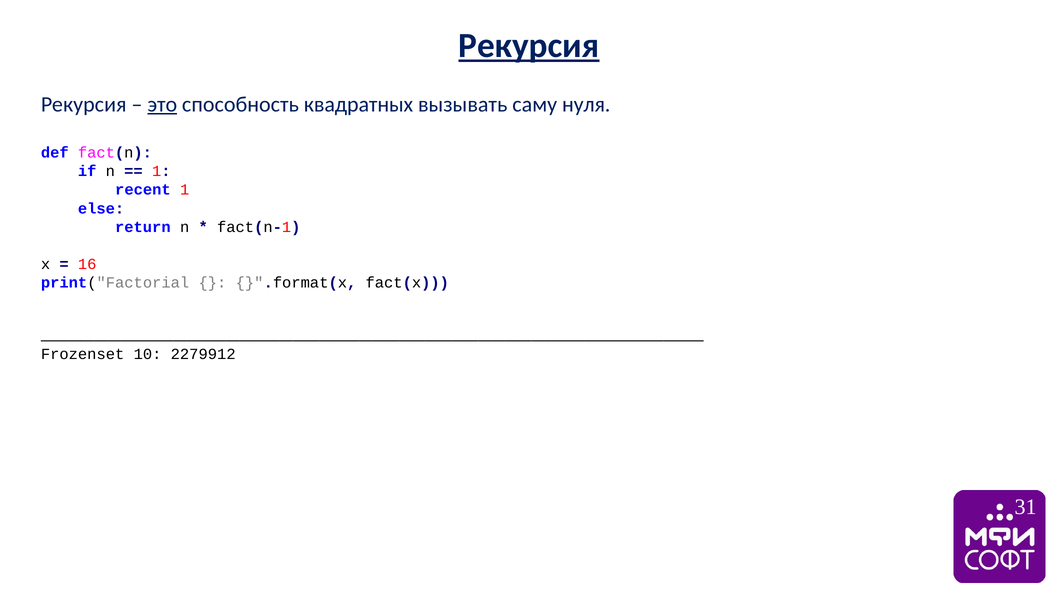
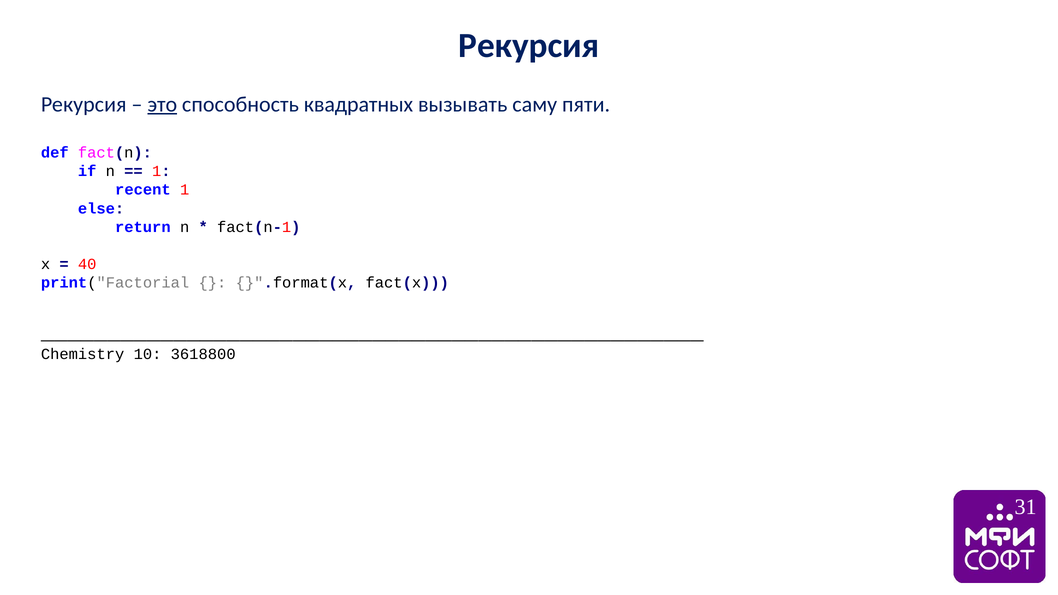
Рекурсия at (529, 46) underline: present -> none
нуля: нуля -> пяти
16: 16 -> 40
Frozenset: Frozenset -> Chemistry
2279912: 2279912 -> 3618800
